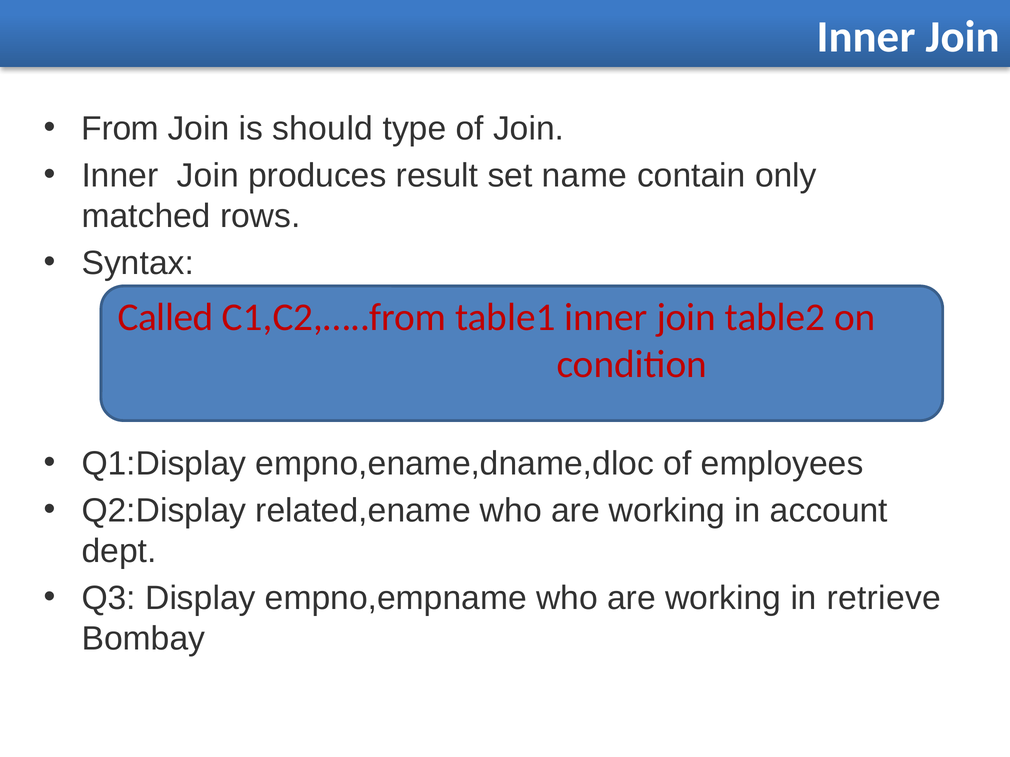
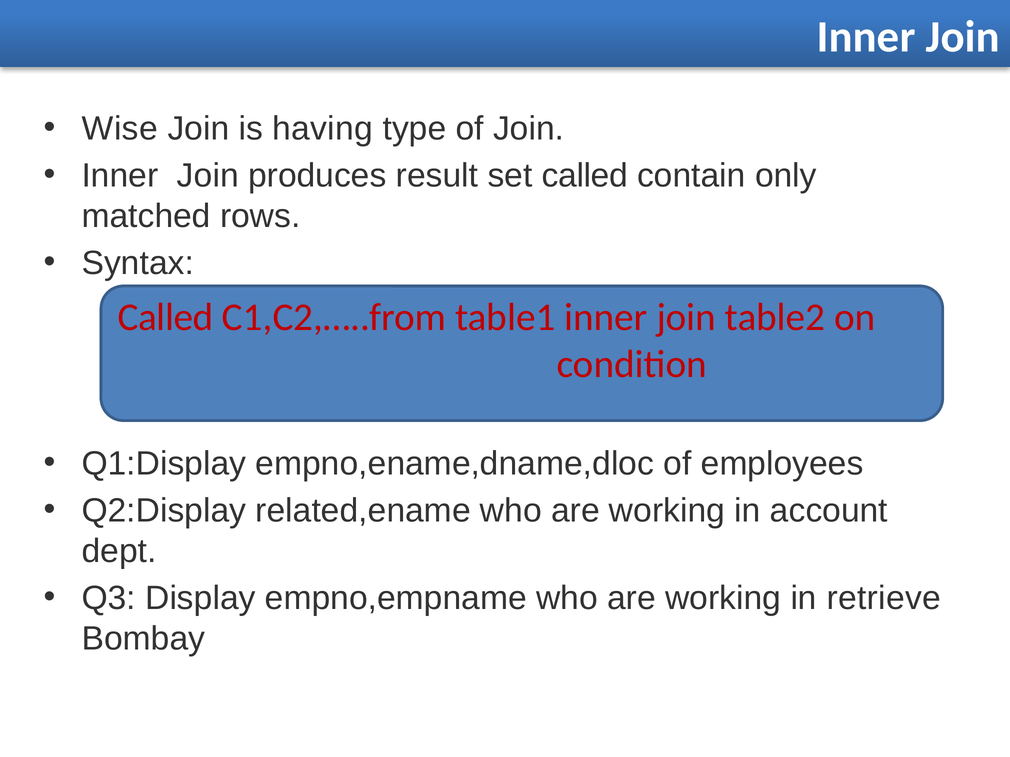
From: From -> Wise
should: should -> having
set name: name -> called
